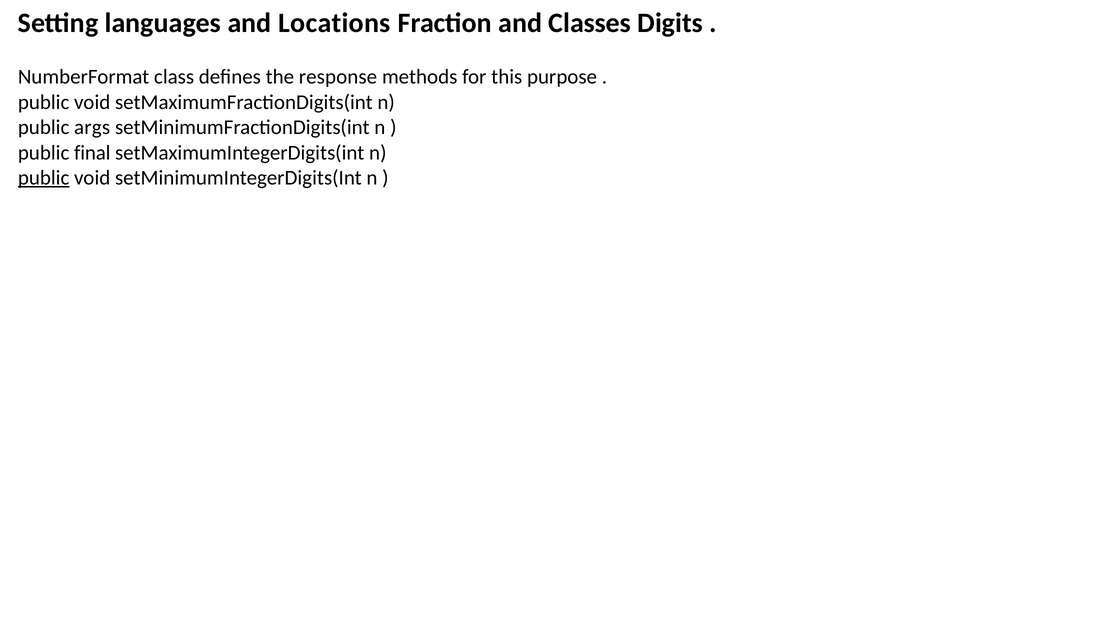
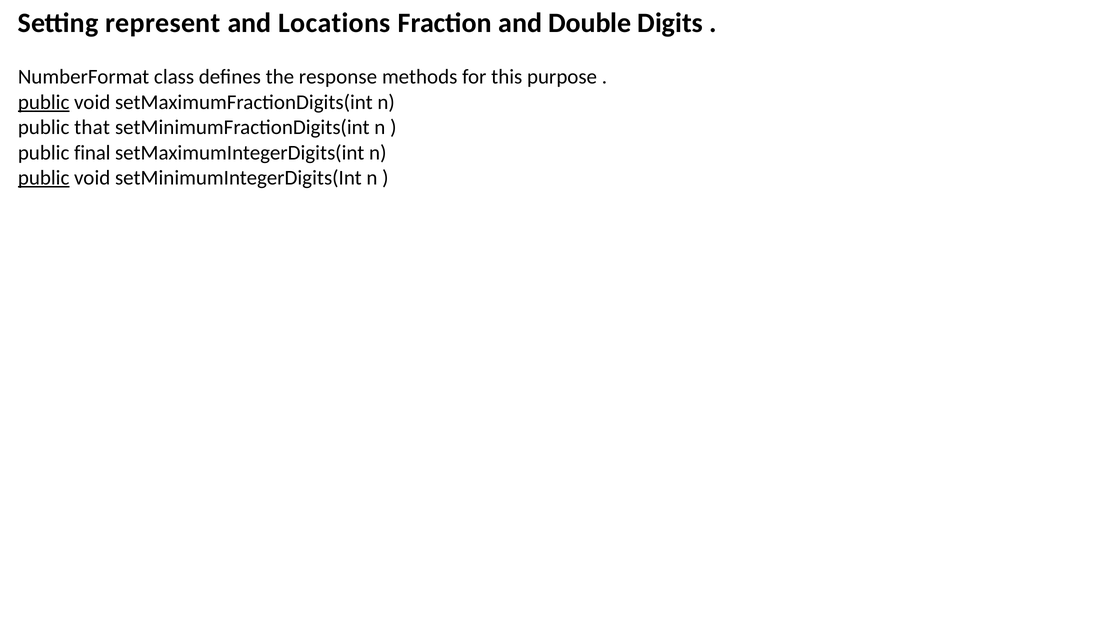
languages: languages -> represent
Classes: Classes -> Double
public at (44, 102) underline: none -> present
args: args -> that
